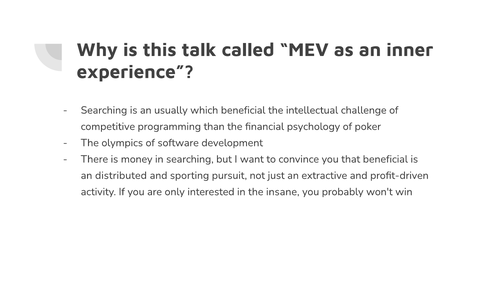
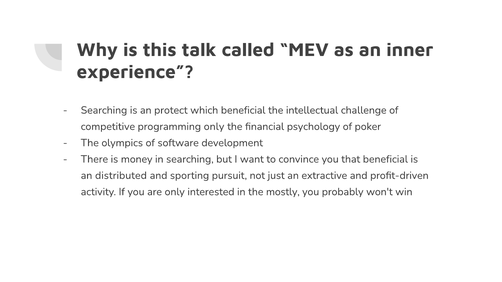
usually: usually -> protect
programming than: than -> only
insane: insane -> mostly
